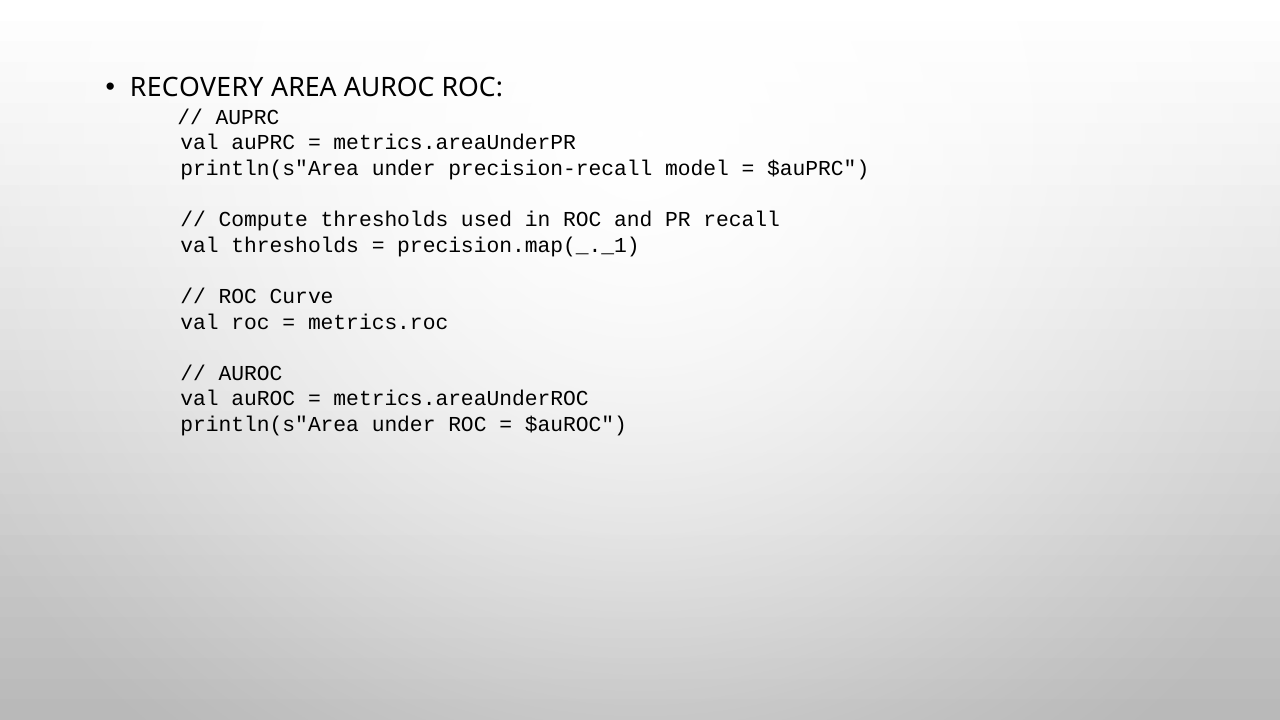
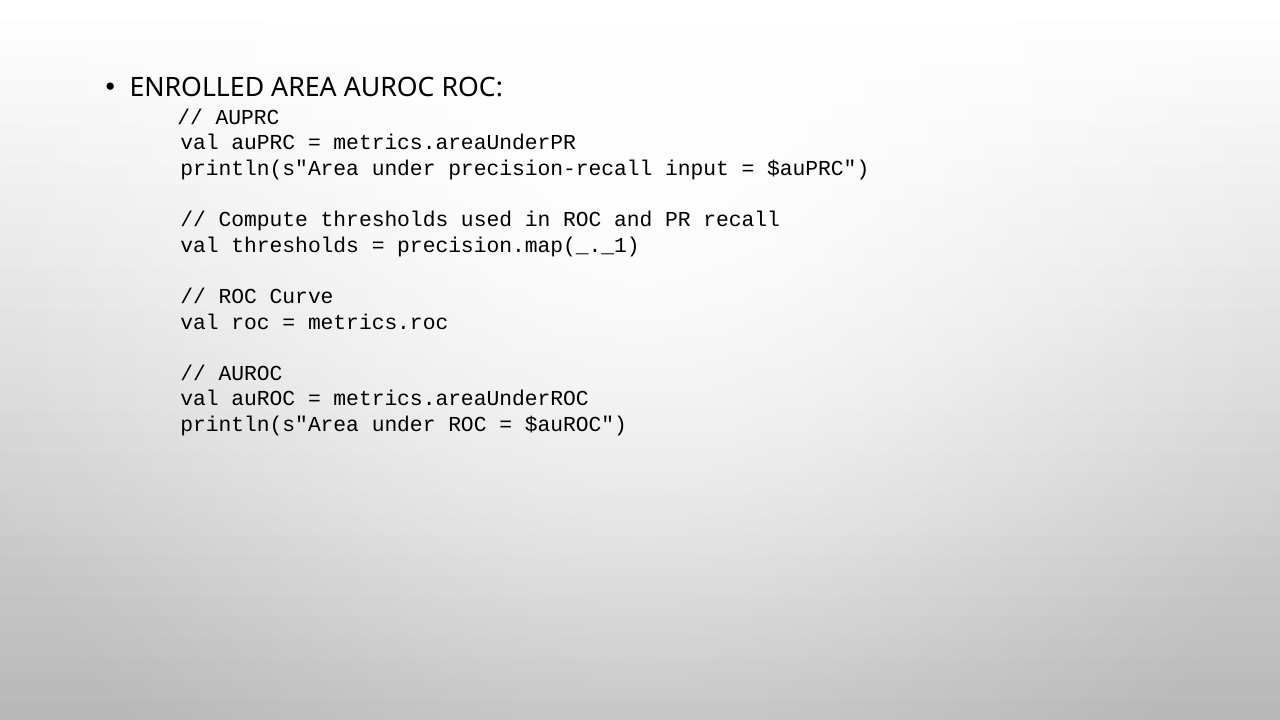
RECOVERY: RECOVERY -> ENROLLED
model: model -> input
